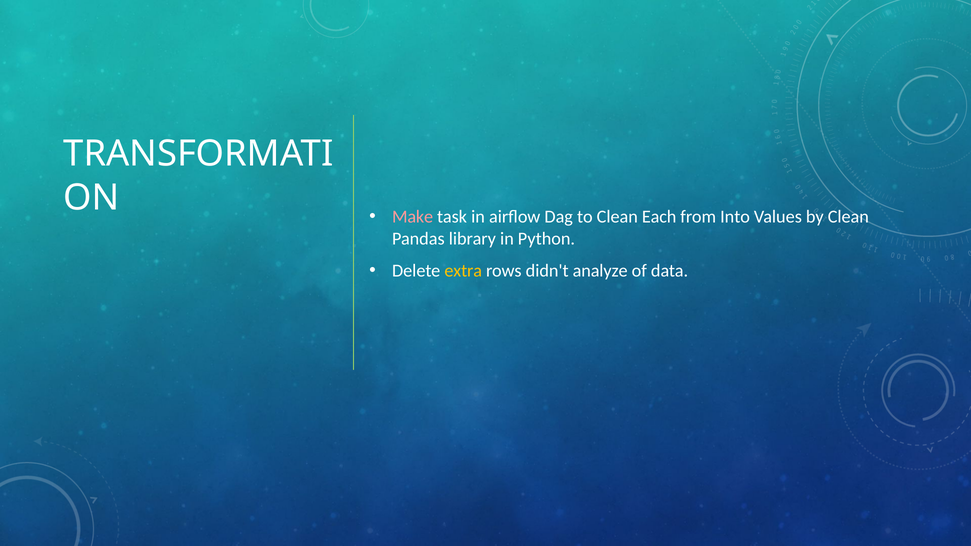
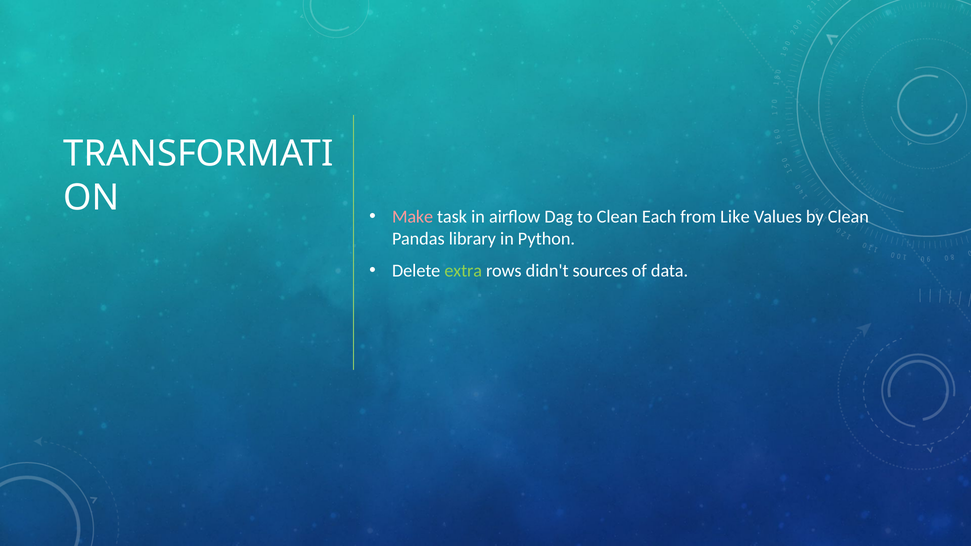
Into: Into -> Like
extra colour: yellow -> light green
analyze: analyze -> sources
